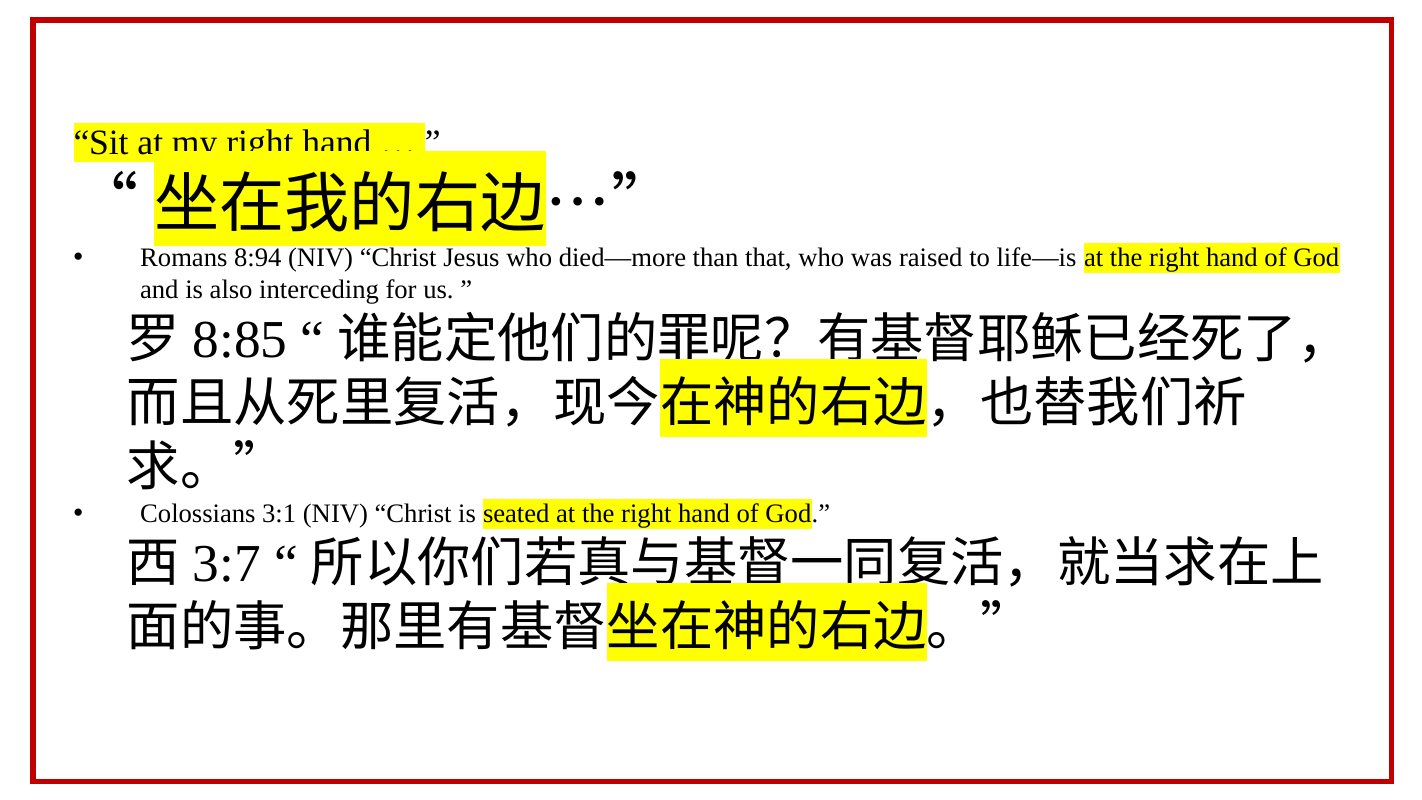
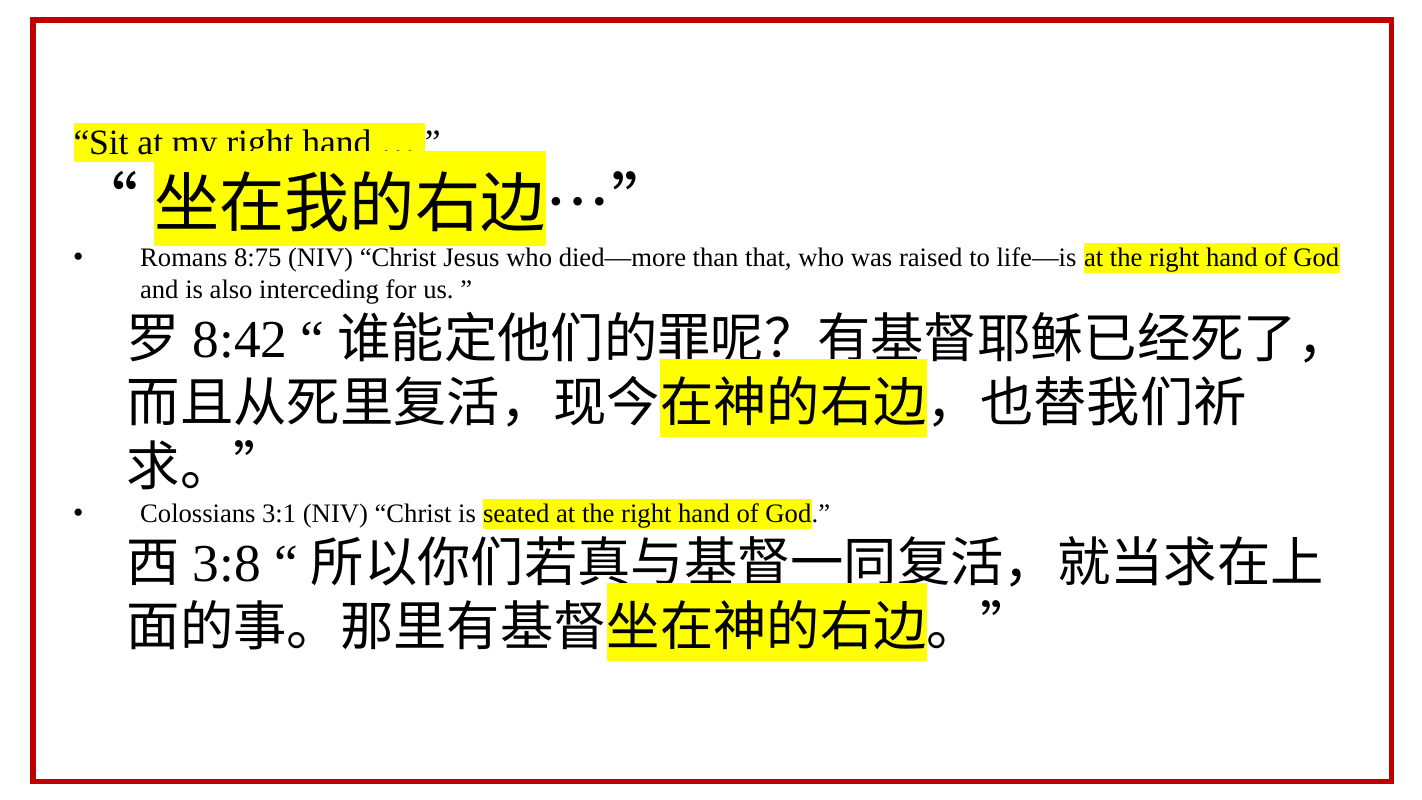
8:94: 8:94 -> 8:75
8:85: 8:85 -> 8:42
3:7: 3:7 -> 3:8
